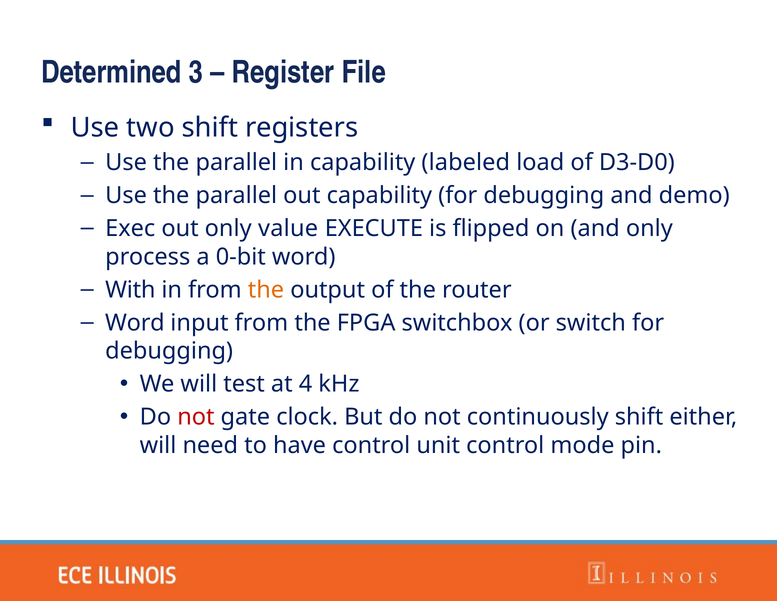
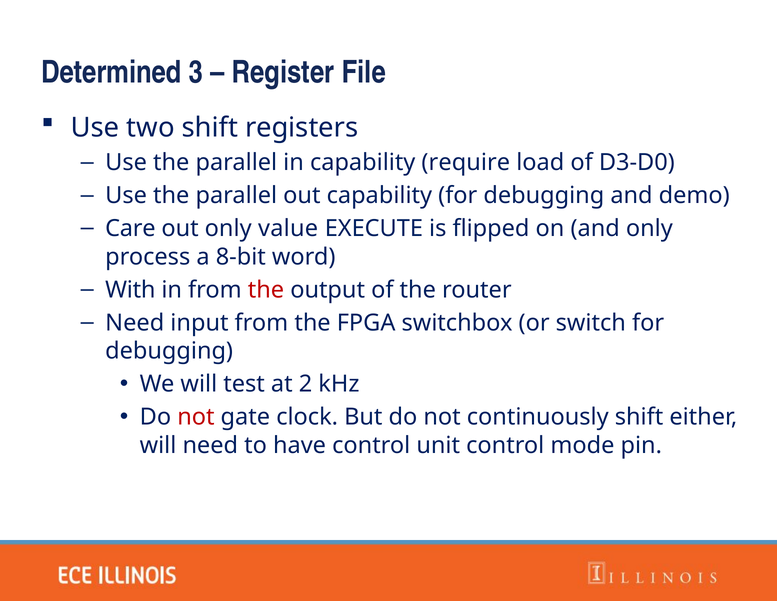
labeled: labeled -> require
Exec: Exec -> Care
0-bit: 0-bit -> 8-bit
the at (266, 290) colour: orange -> red
Word at (135, 322): Word -> Need
4: 4 -> 2
